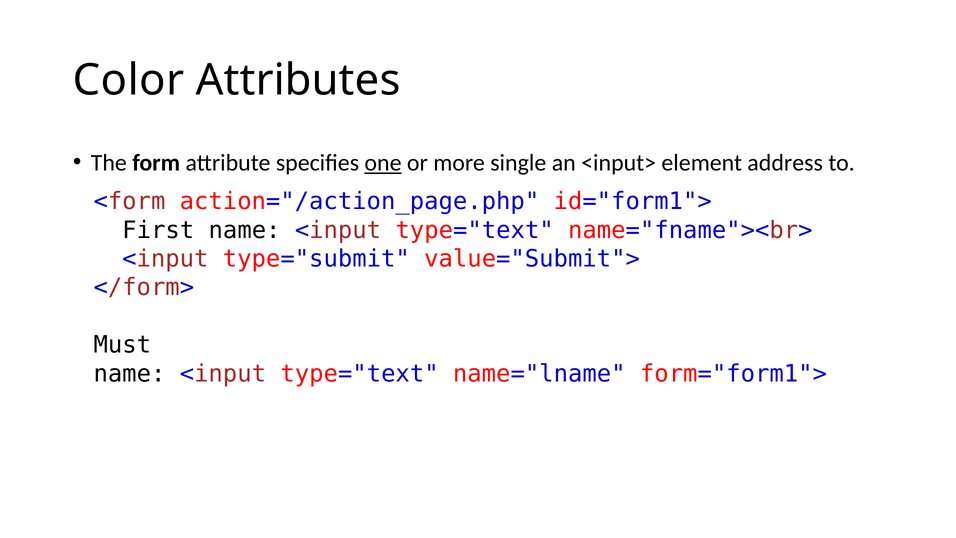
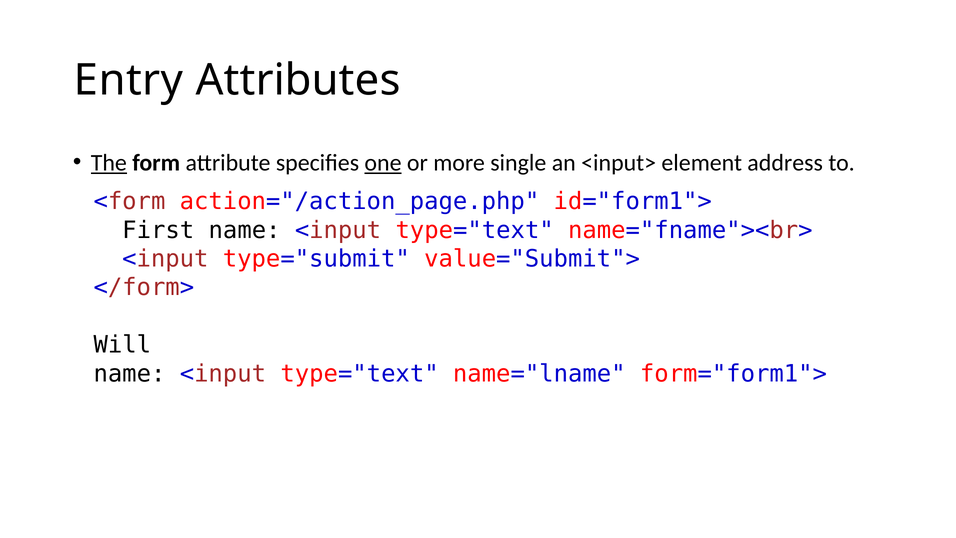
Color: Color -> Entry
The underline: none -> present
Must: Must -> Will
